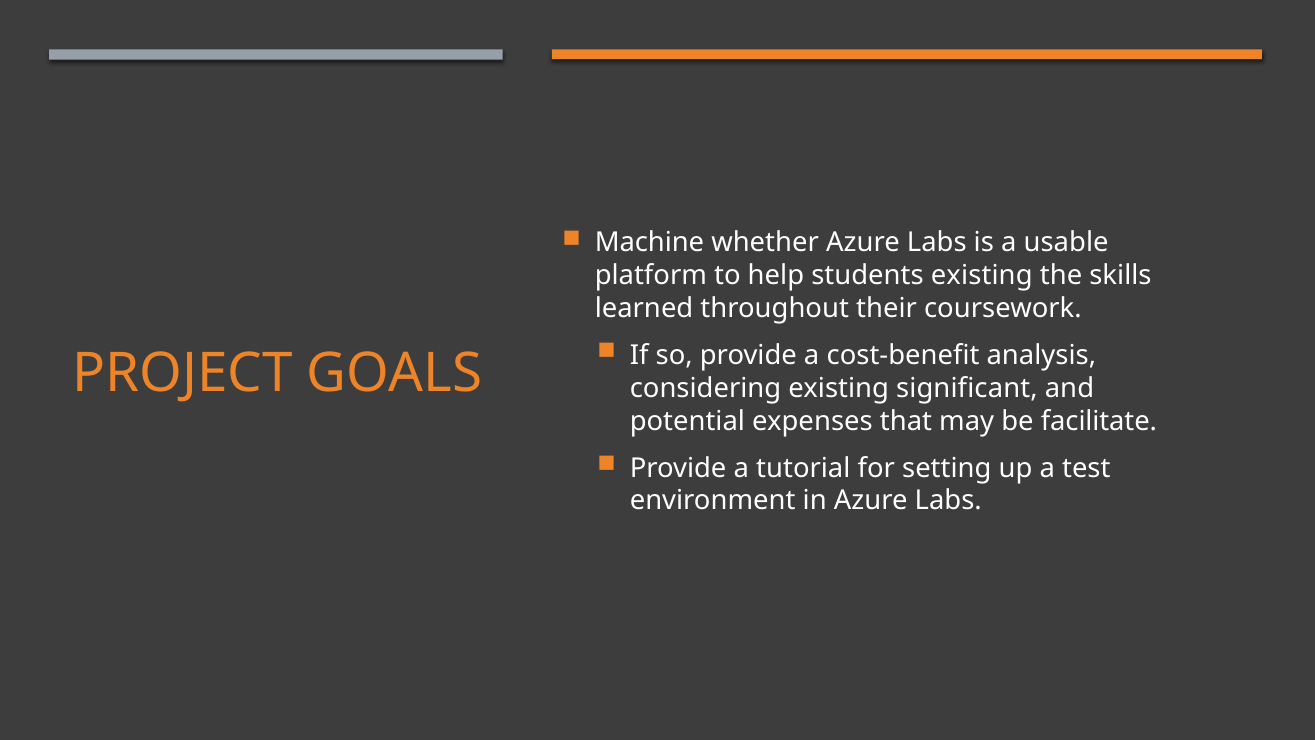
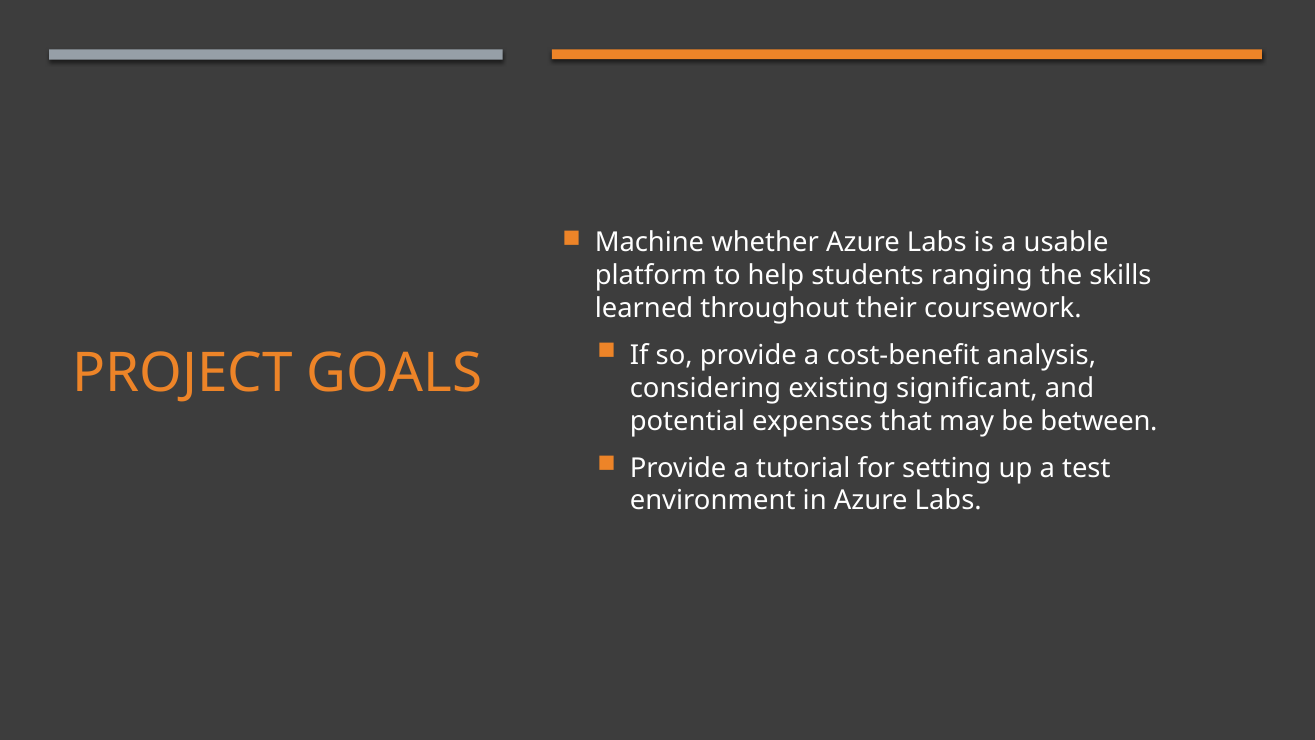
students existing: existing -> ranging
facilitate: facilitate -> between
